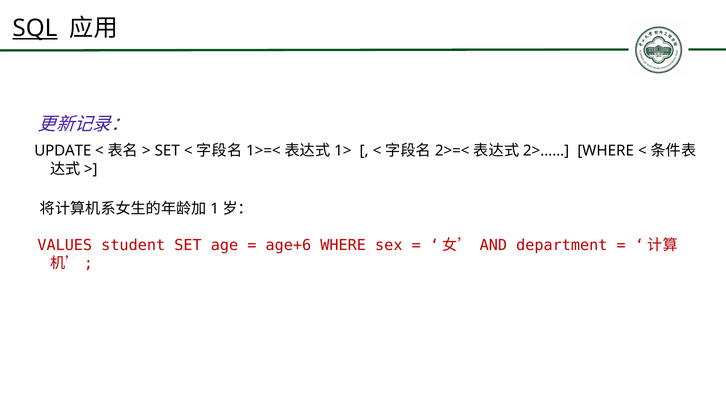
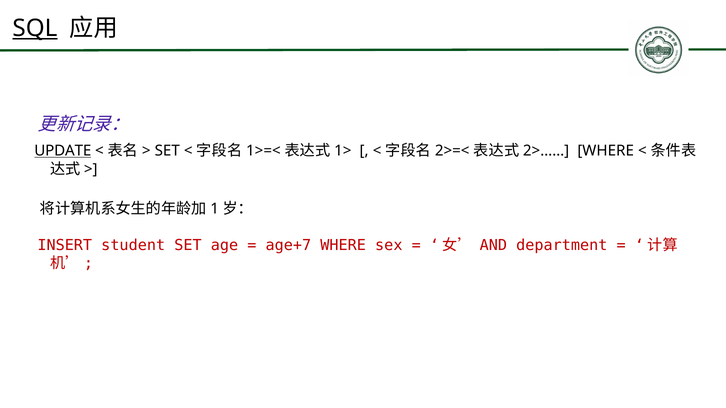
UPDATE underline: none -> present
VALUES: VALUES -> INSERT
age+6: age+6 -> age+7
